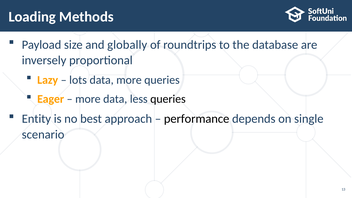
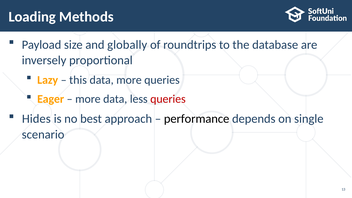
lots: lots -> this
queries at (168, 99) colour: black -> red
Entity: Entity -> Hides
